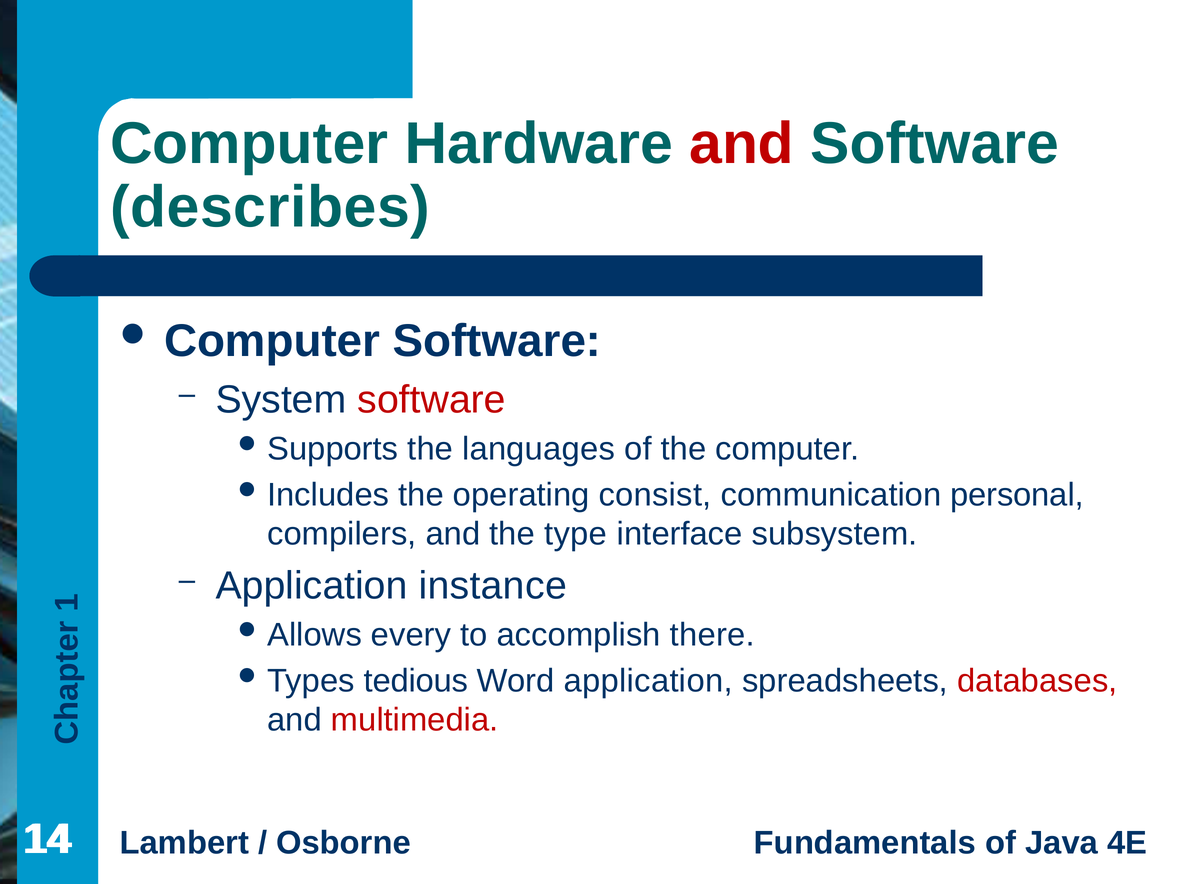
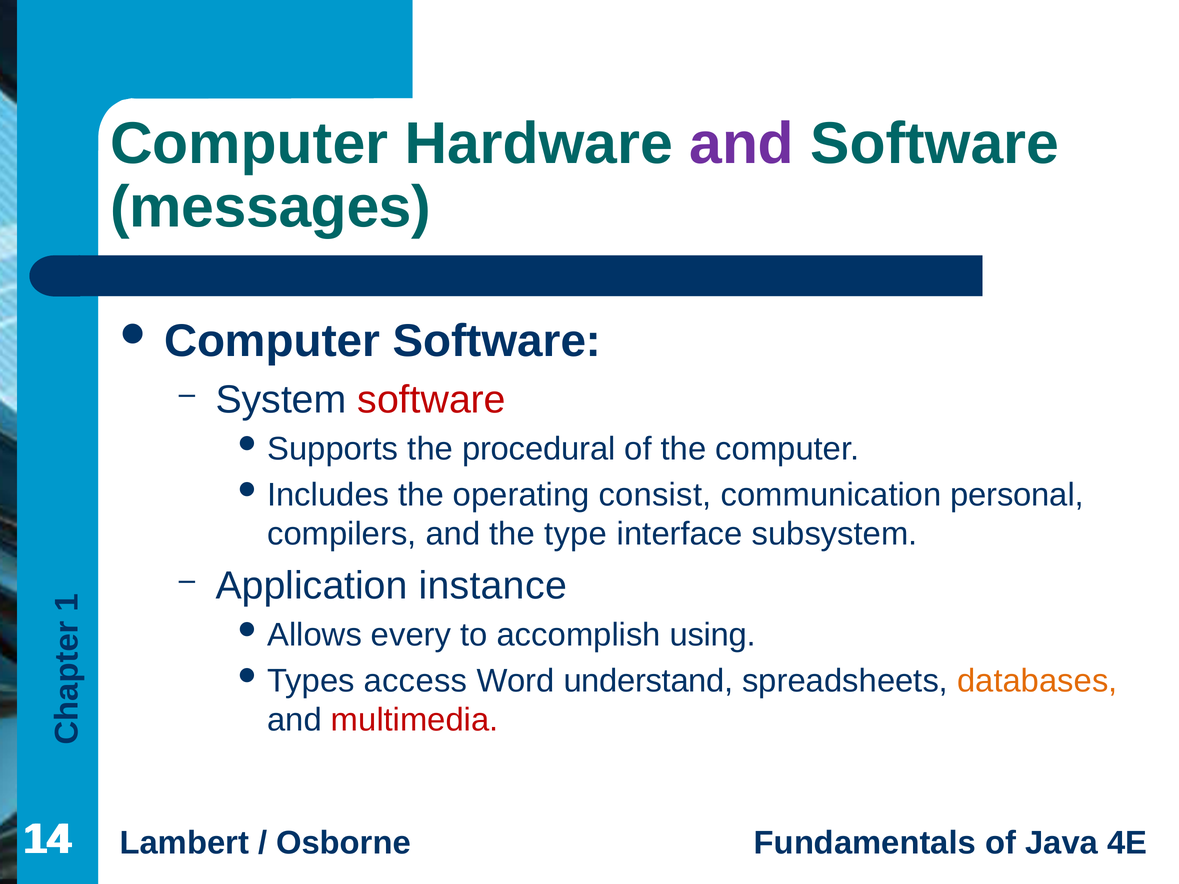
and at (742, 144) colour: red -> purple
describes: describes -> messages
languages: languages -> procedural
there: there -> using
tedious: tedious -> access
Word application: application -> understand
databases colour: red -> orange
